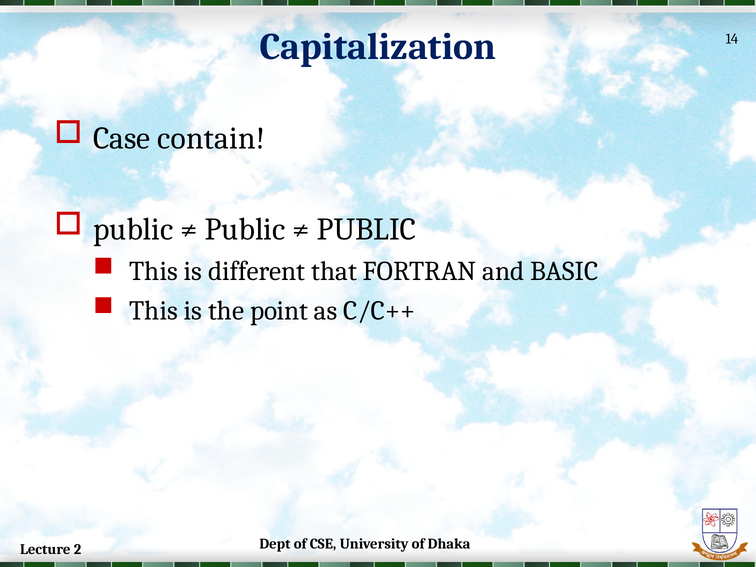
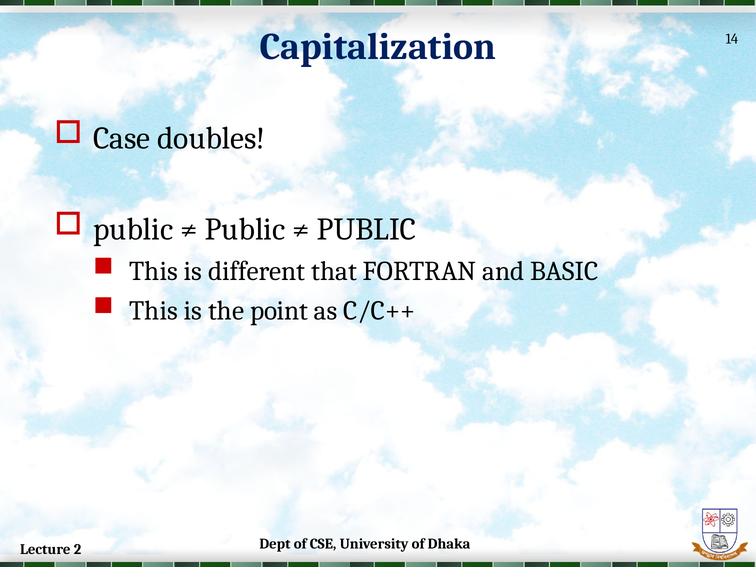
contain: contain -> doubles
